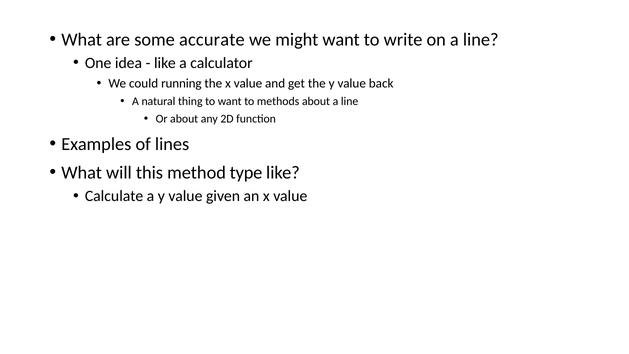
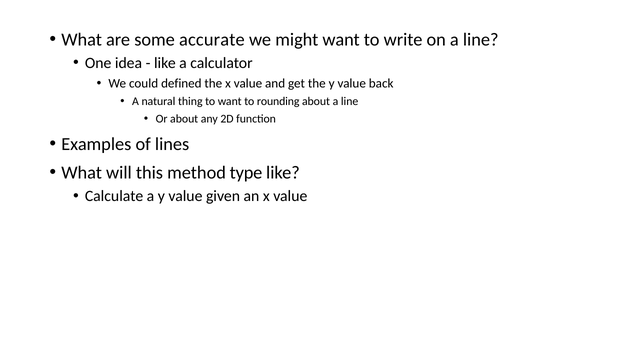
running: running -> defined
methods: methods -> rounding
